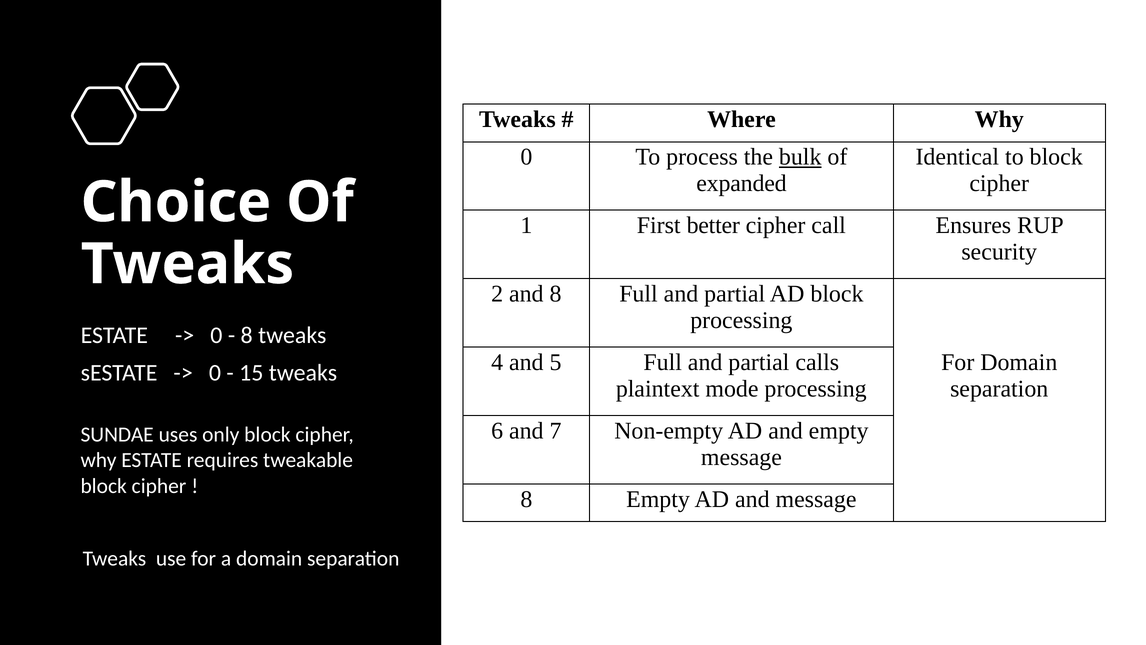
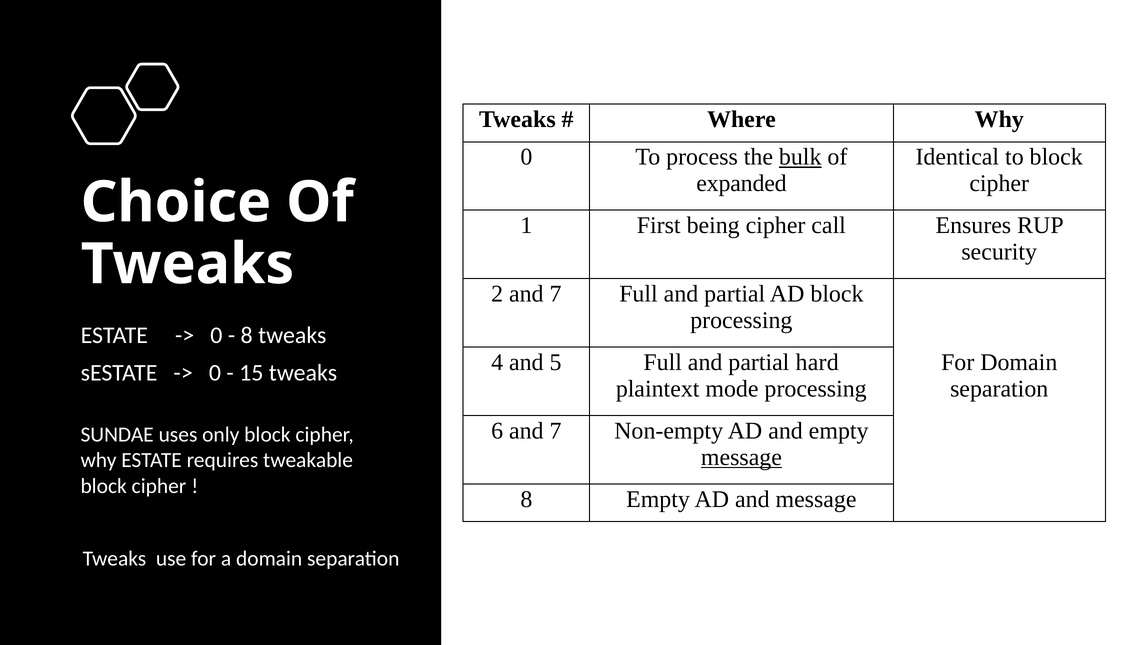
better: better -> being
2 and 8: 8 -> 7
calls: calls -> hard
message at (741, 457) underline: none -> present
